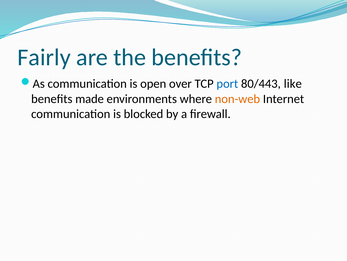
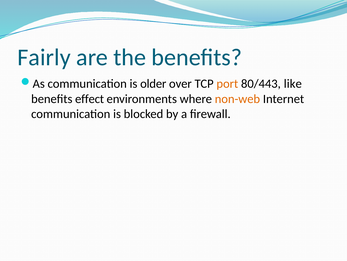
open: open -> older
port colour: blue -> orange
made: made -> effect
